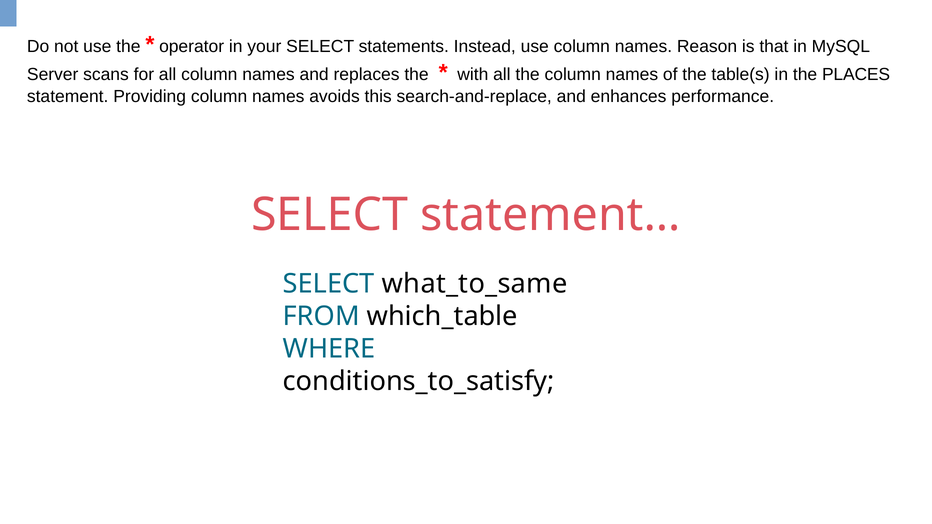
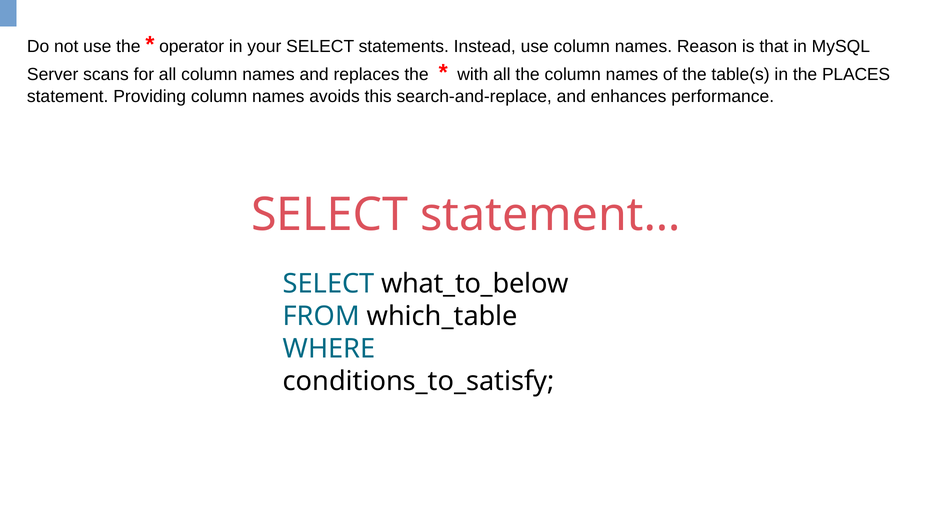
what_to_same: what_to_same -> what_to_below
